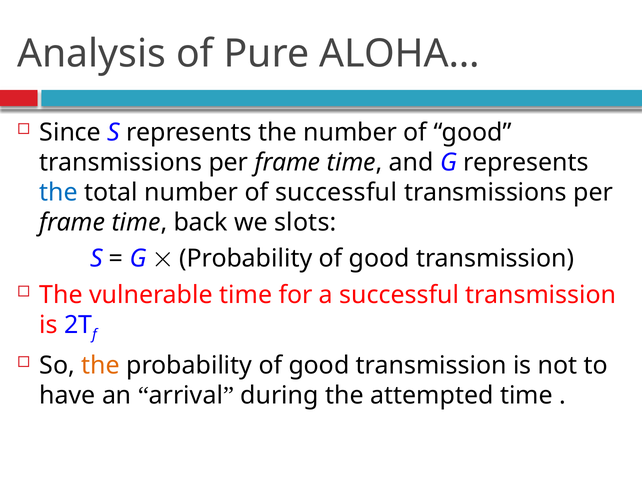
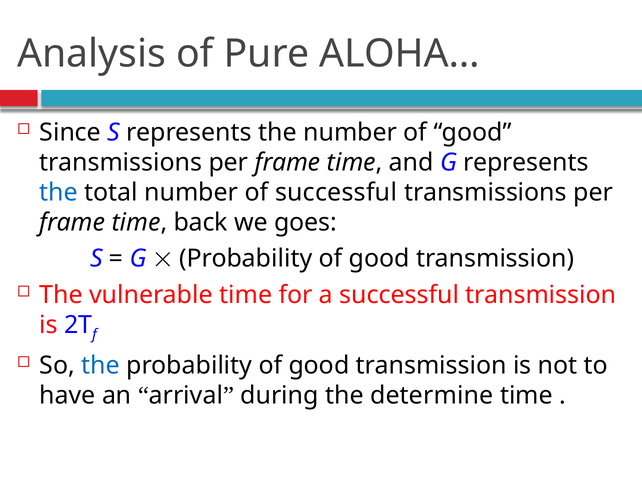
slots: slots -> goes
the at (101, 365) colour: orange -> blue
attempted: attempted -> determine
